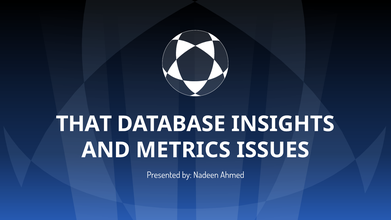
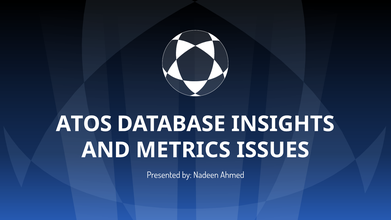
THAT: THAT -> ATOS
